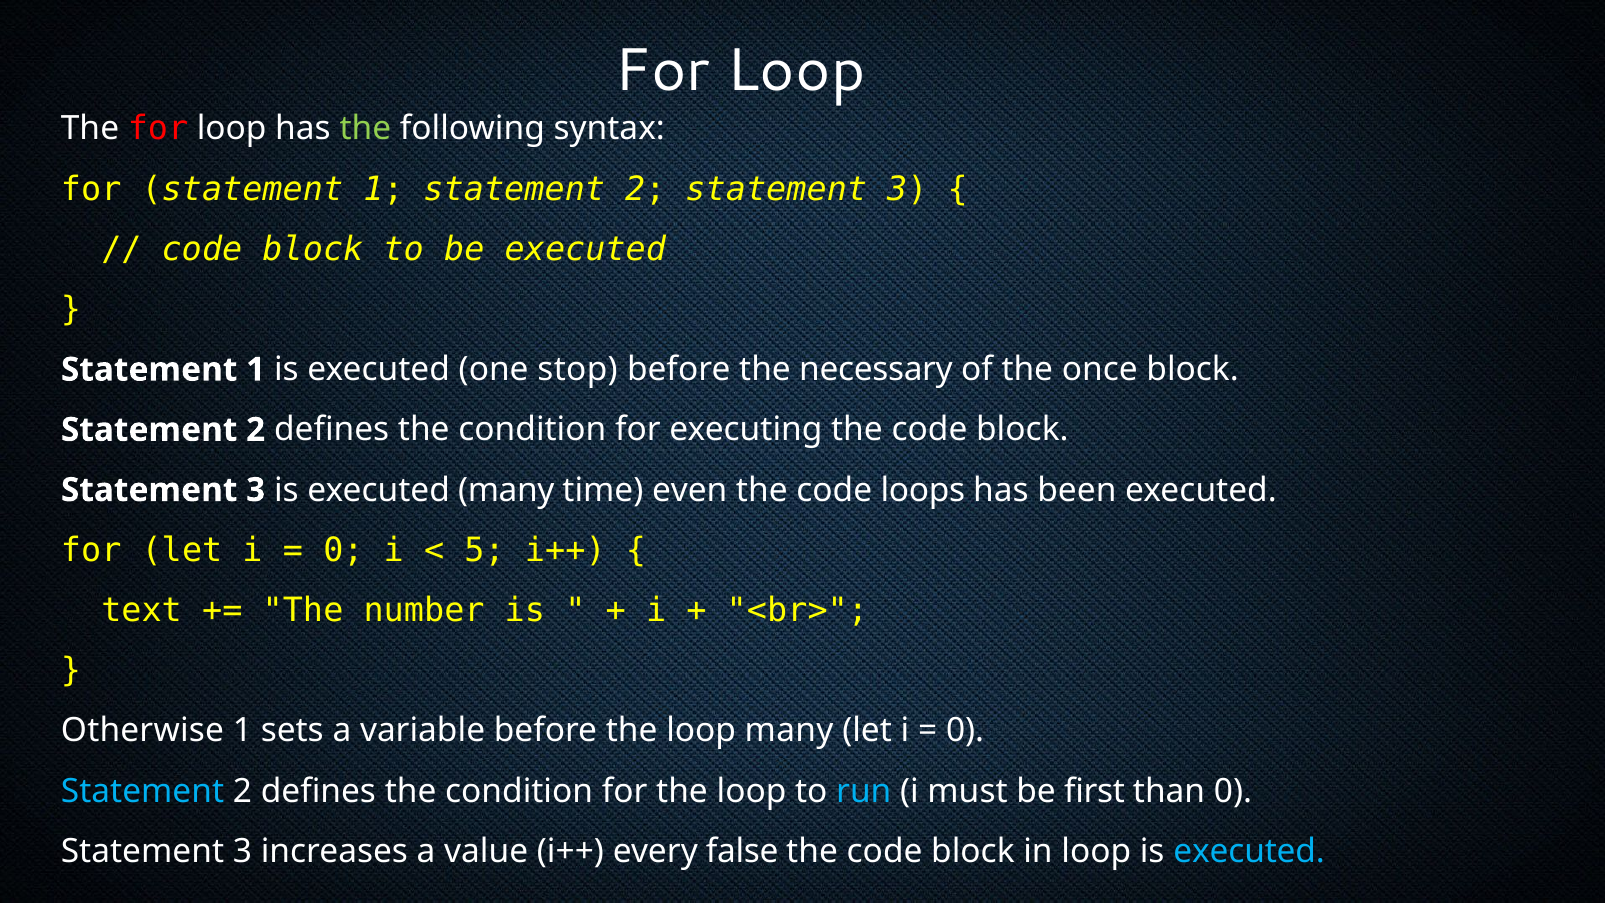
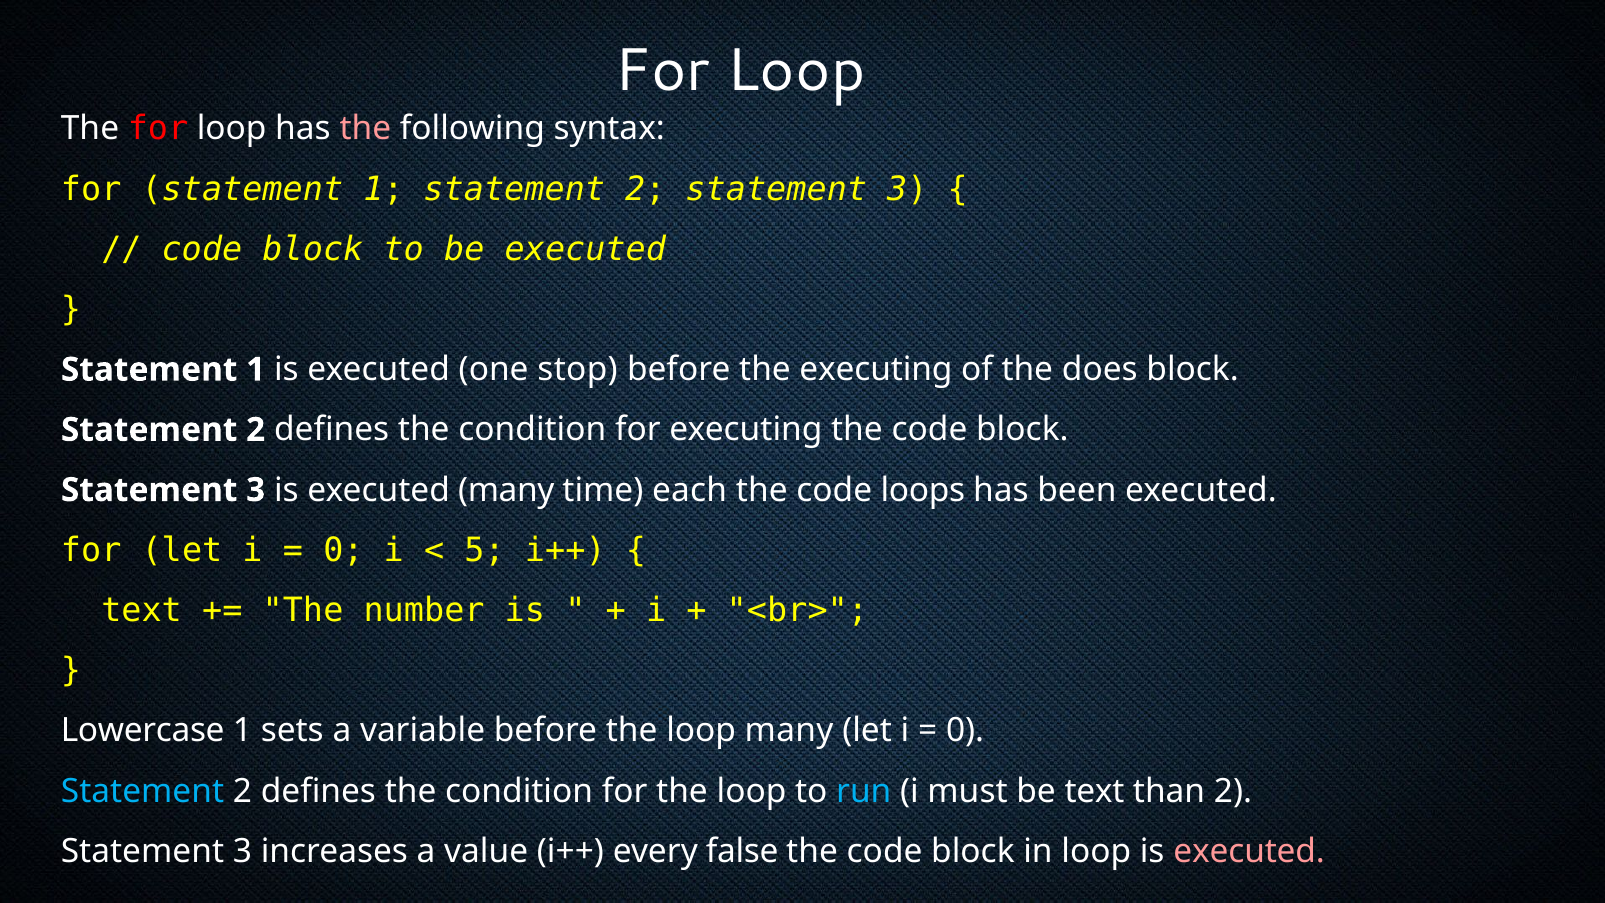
the at (365, 129) colour: light green -> pink
the necessary: necessary -> executing
once: once -> does
even: even -> each
Otherwise: Otherwise -> Lowercase
be first: first -> text
than 0: 0 -> 2
executed at (1249, 851) colour: light blue -> pink
